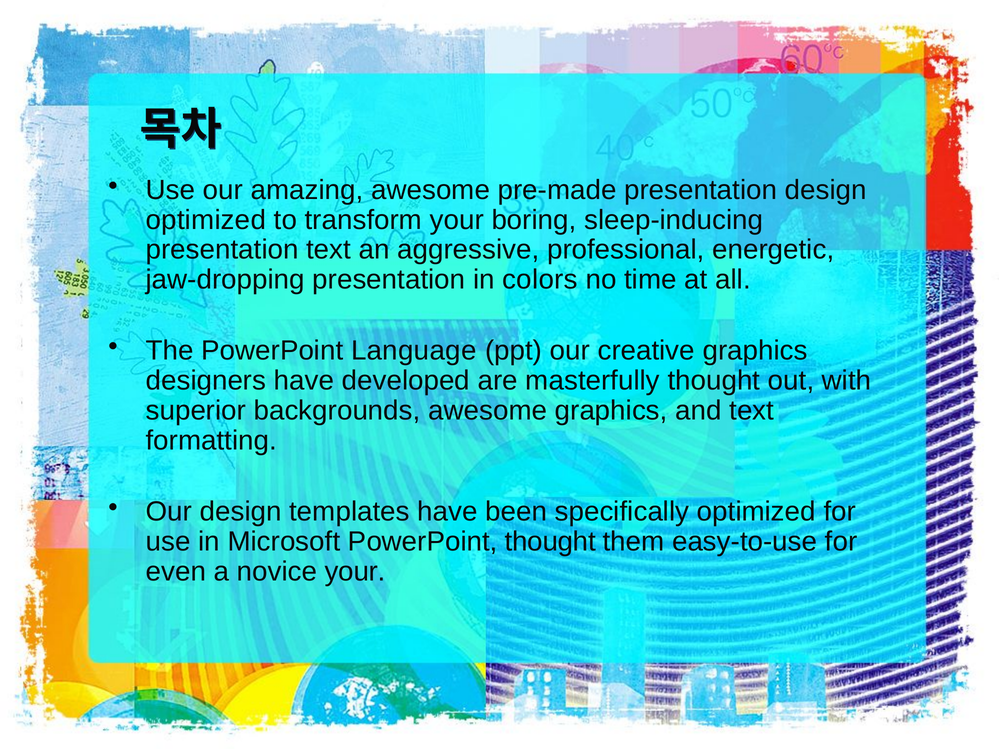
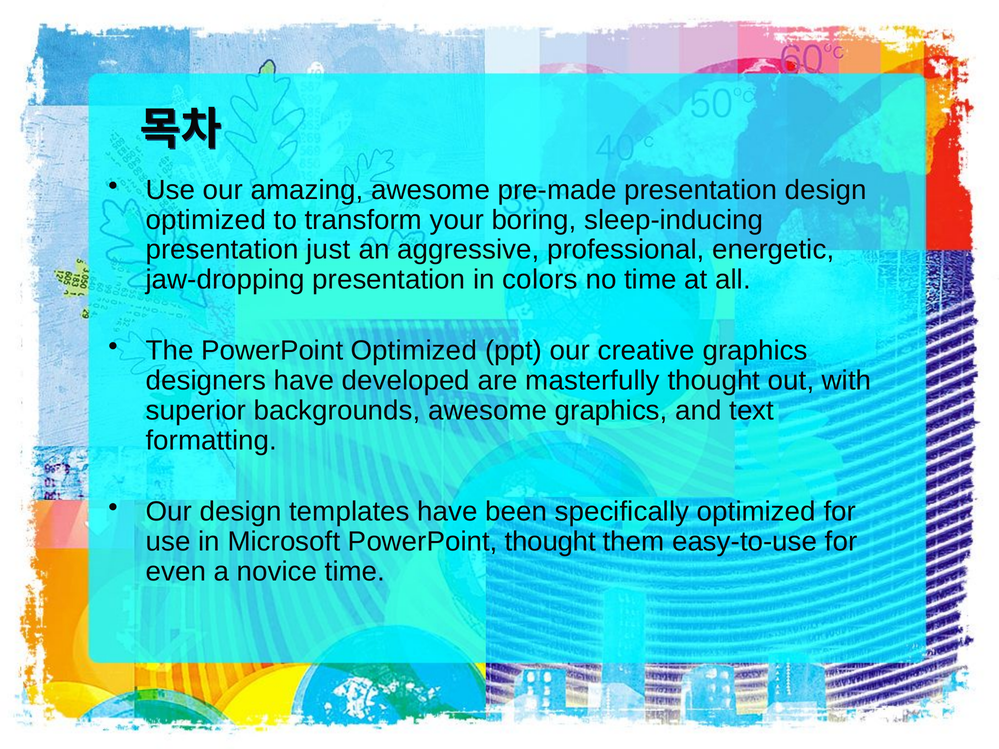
presentation text: text -> just
PowerPoint Language: Language -> Optimized
novice your: your -> time
